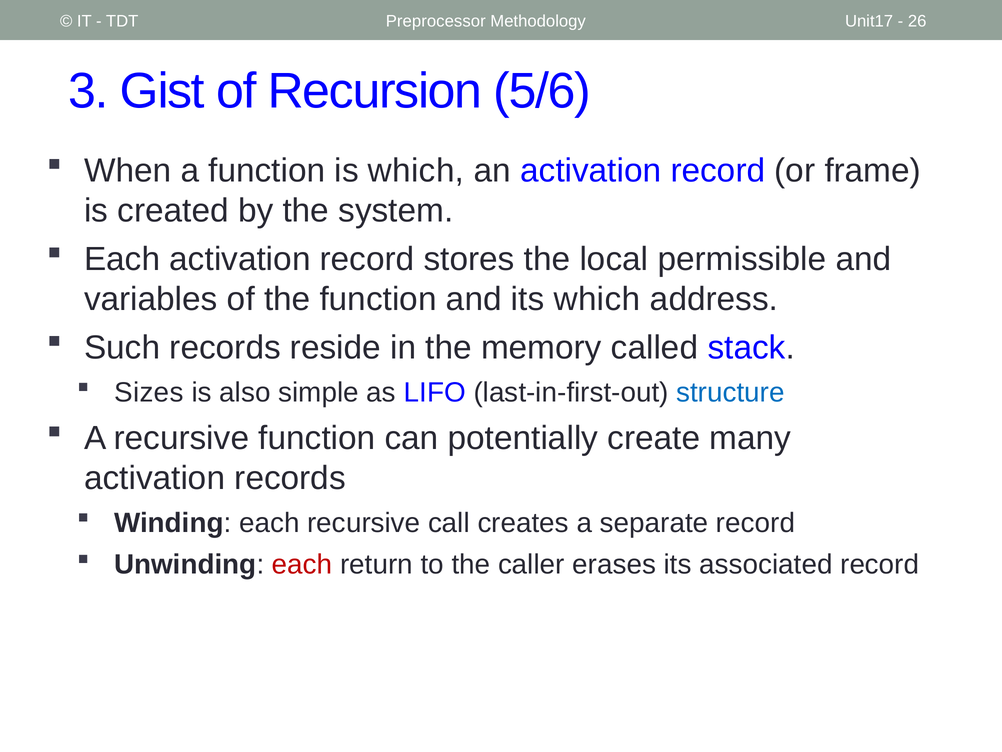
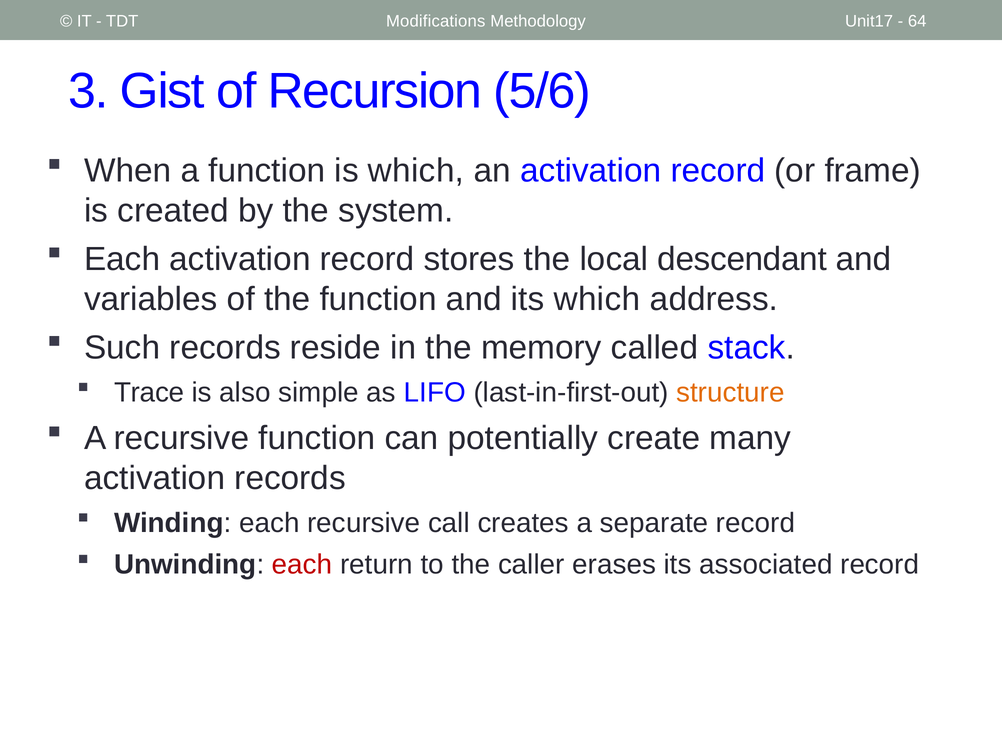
Preprocessor: Preprocessor -> Modifications
26: 26 -> 64
permissible: permissible -> descendant
Sizes: Sizes -> Trace
structure colour: blue -> orange
